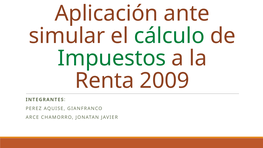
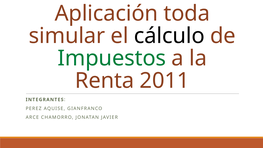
ante: ante -> toda
cálculo colour: green -> black
2009: 2009 -> 2011
